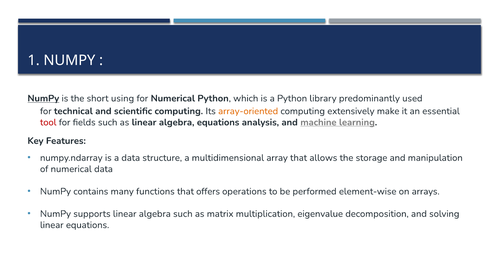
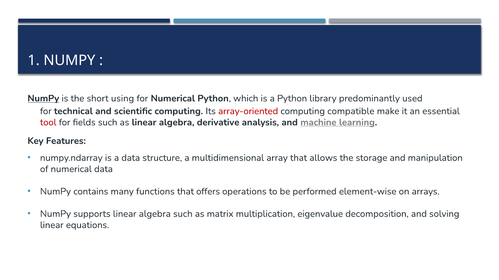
array-oriented colour: orange -> red
extensively: extensively -> compatible
algebra equations: equations -> derivative
